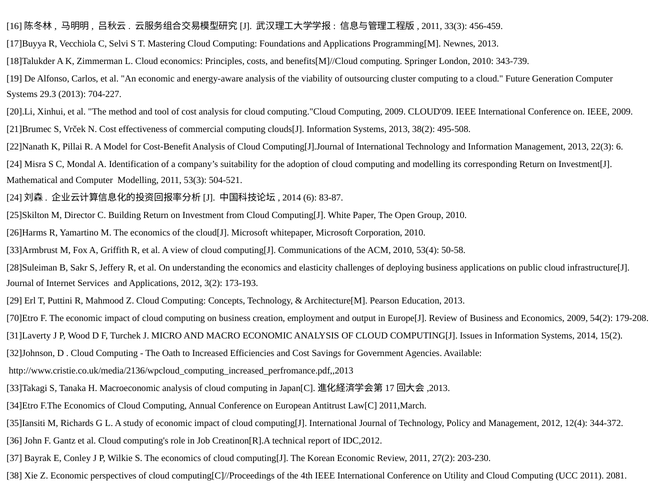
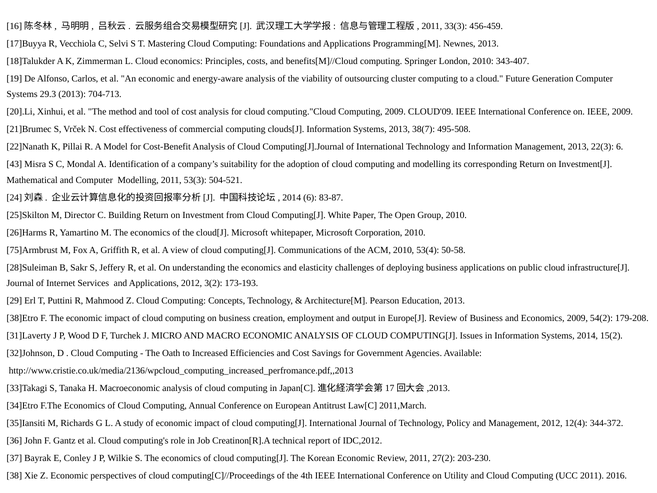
343-739: 343-739 -> 343-407
704-227: 704-227 -> 704-713
38(2: 38(2 -> 38(7
24: 24 -> 43
33]Armbrust: 33]Armbrust -> 75]Armbrust
70]Etro: 70]Etro -> 38]Etro
2081: 2081 -> 2016
